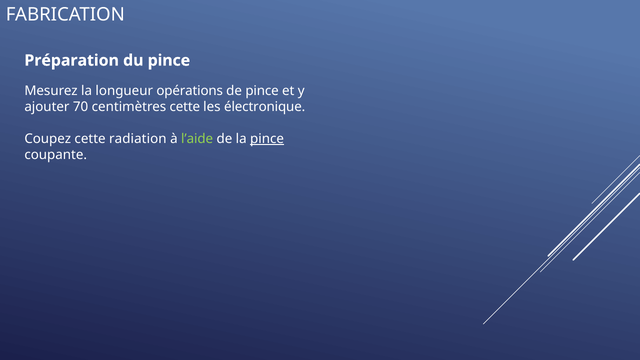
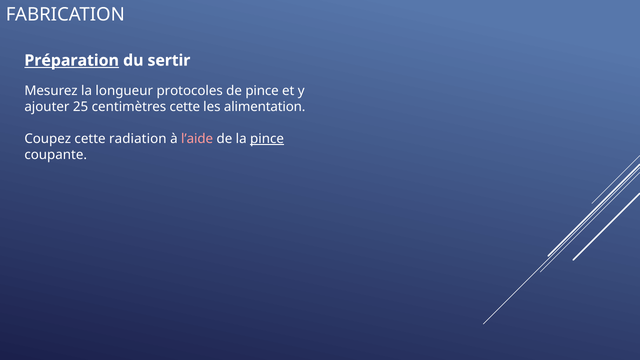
Préparation underline: none -> present
du pince: pince -> sertir
opérations: opérations -> protocoles
70: 70 -> 25
électronique: électronique -> alimentation
l’aide colour: light green -> pink
